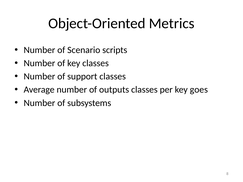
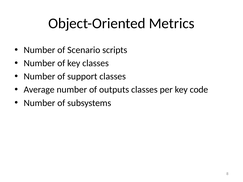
goes: goes -> code
